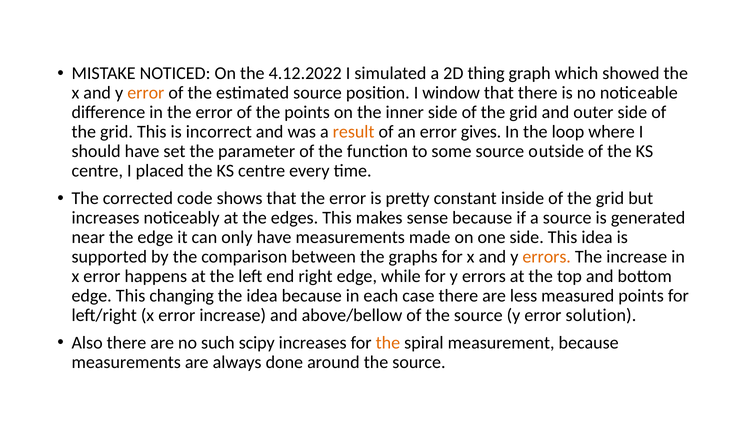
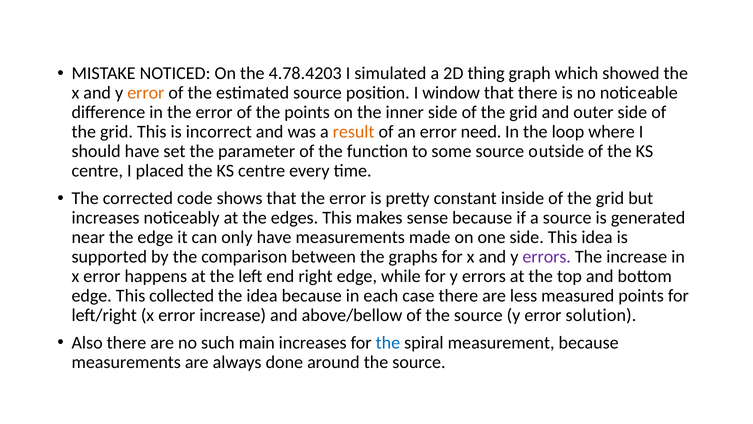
4.12.2022: 4.12.2022 -> 4.78.4203
gives: gives -> need
errors at (547, 257) colour: orange -> purple
changing: changing -> collected
scipy: scipy -> main
the at (388, 342) colour: orange -> blue
